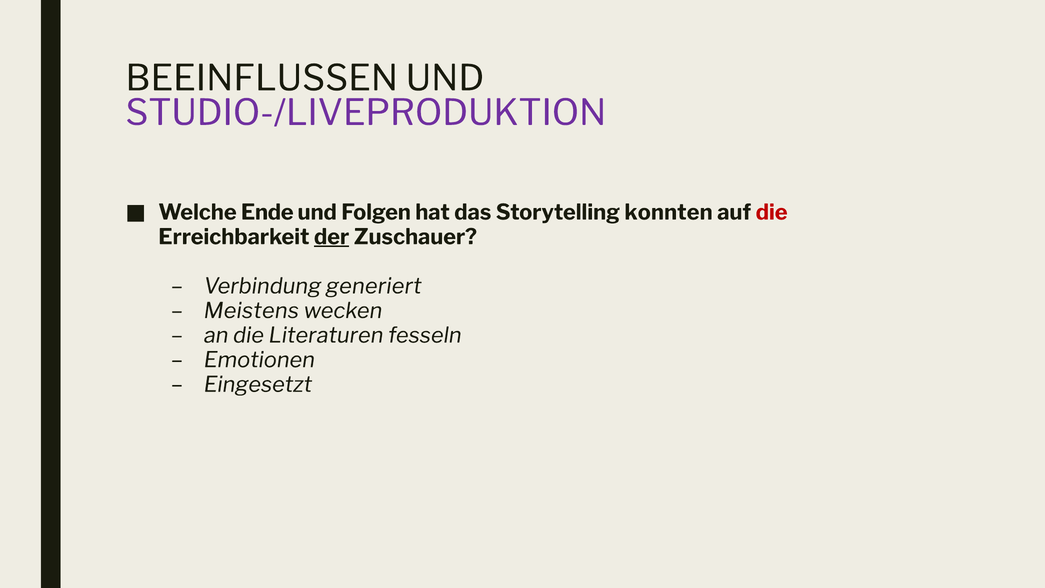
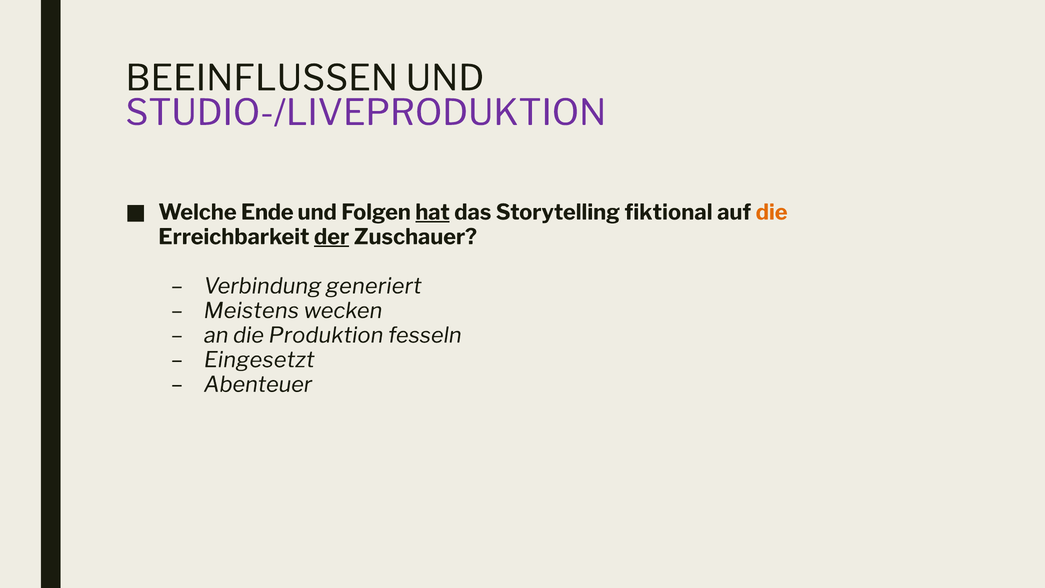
hat underline: none -> present
konnten: konnten -> fiktional
die at (772, 212) colour: red -> orange
Literaturen: Literaturen -> Produktion
Emotionen: Emotionen -> Eingesetzt
Eingesetzt: Eingesetzt -> Abenteuer
